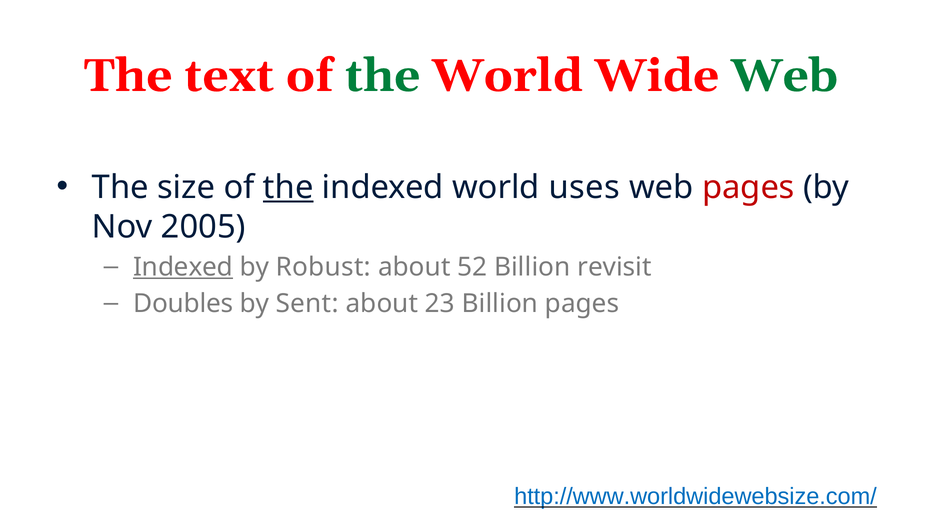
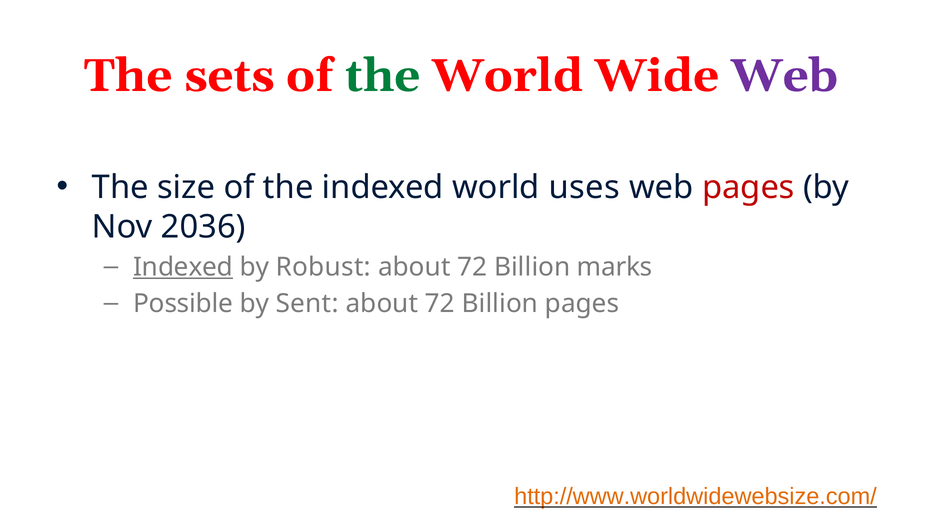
text: text -> sets
Web at (785, 76) colour: green -> purple
the at (288, 188) underline: present -> none
2005: 2005 -> 2036
52 at (472, 267): 52 -> 72
revisit: revisit -> marks
Doubles: Doubles -> Possible
23 at (440, 304): 23 -> 72
http://www.worldwidewebsize.com/ colour: blue -> orange
